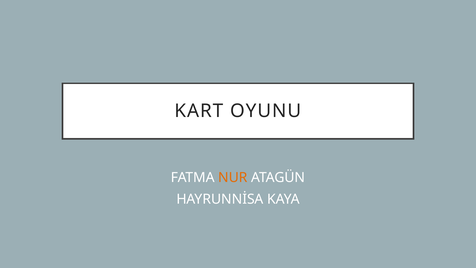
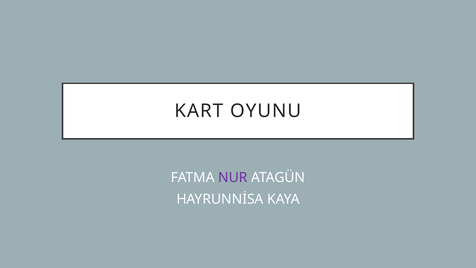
NUR colour: orange -> purple
